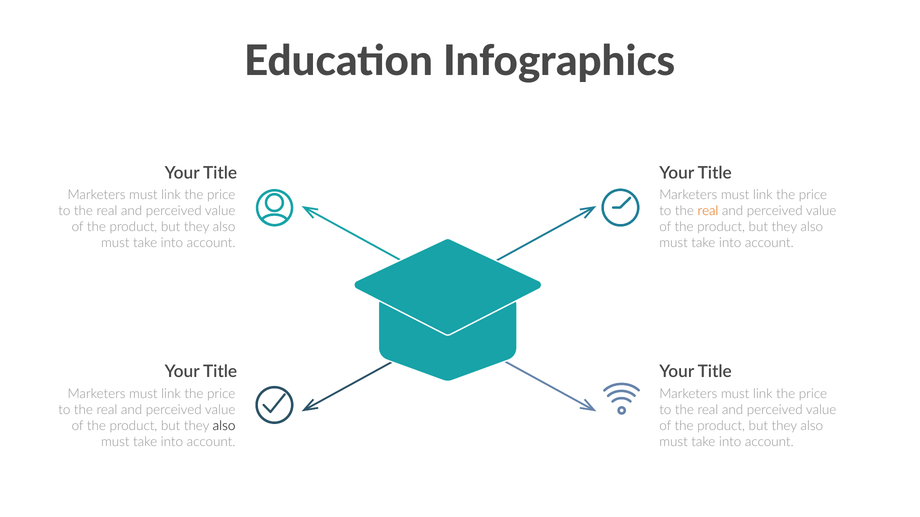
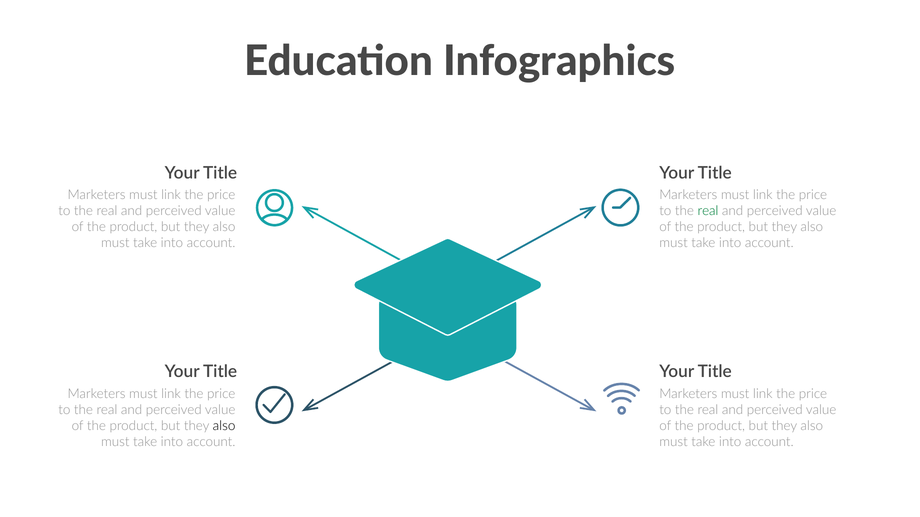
real at (708, 211) colour: orange -> green
